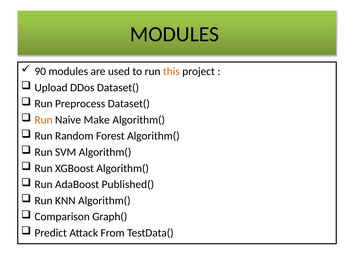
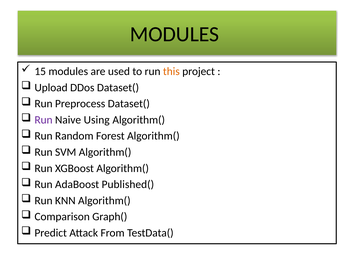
90: 90 -> 15
Run at (44, 120) colour: orange -> purple
Make: Make -> Using
